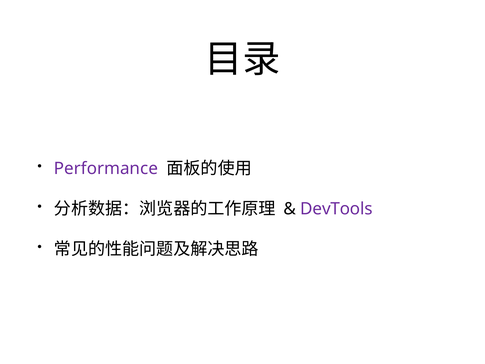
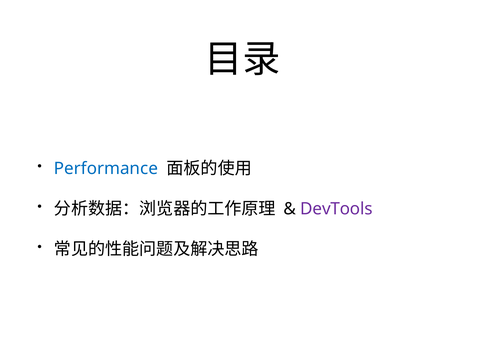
Performance colour: purple -> blue
